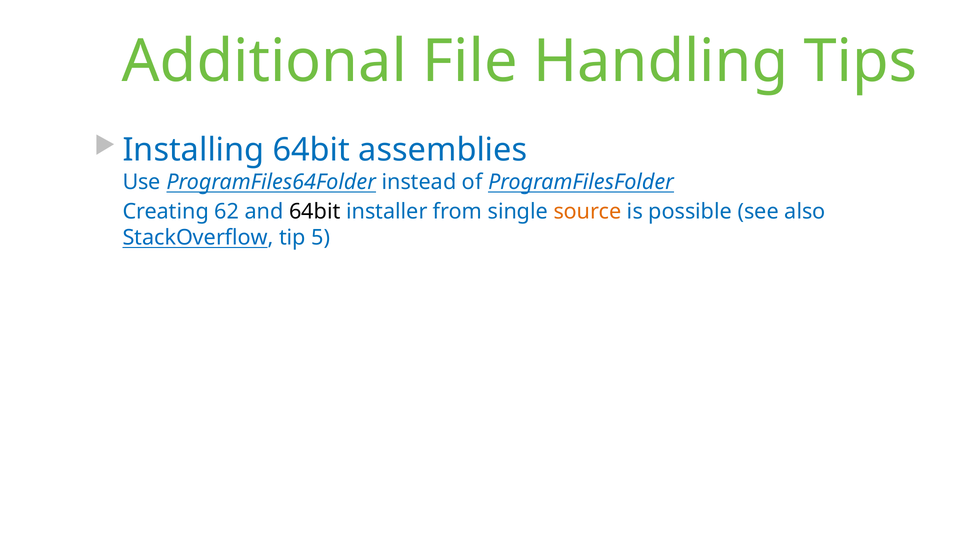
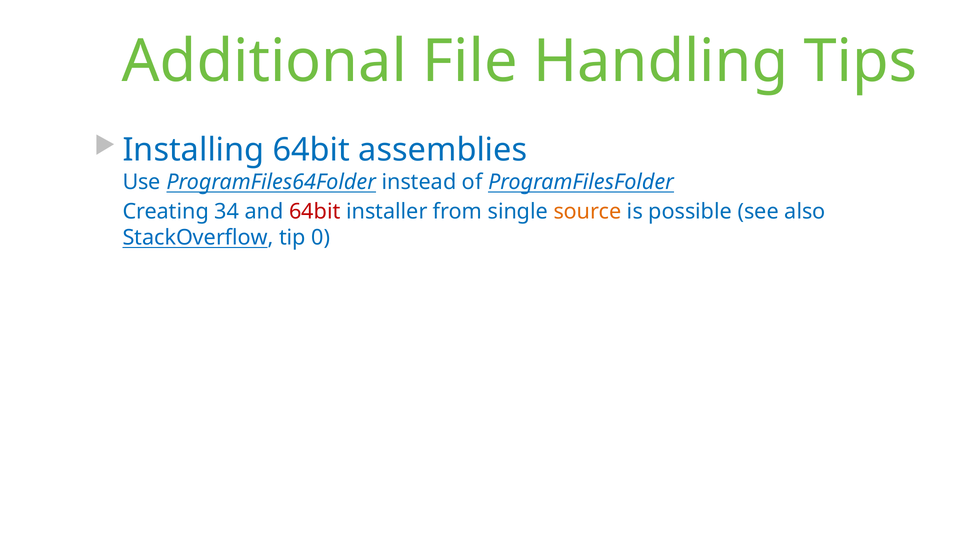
62: 62 -> 34
64bit at (315, 211) colour: black -> red
5: 5 -> 0
